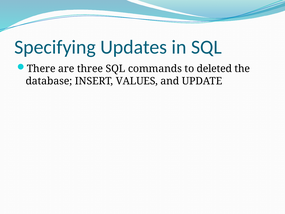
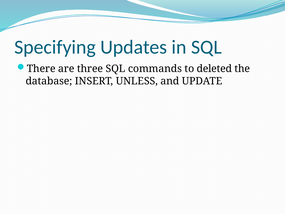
VALUES: VALUES -> UNLESS
